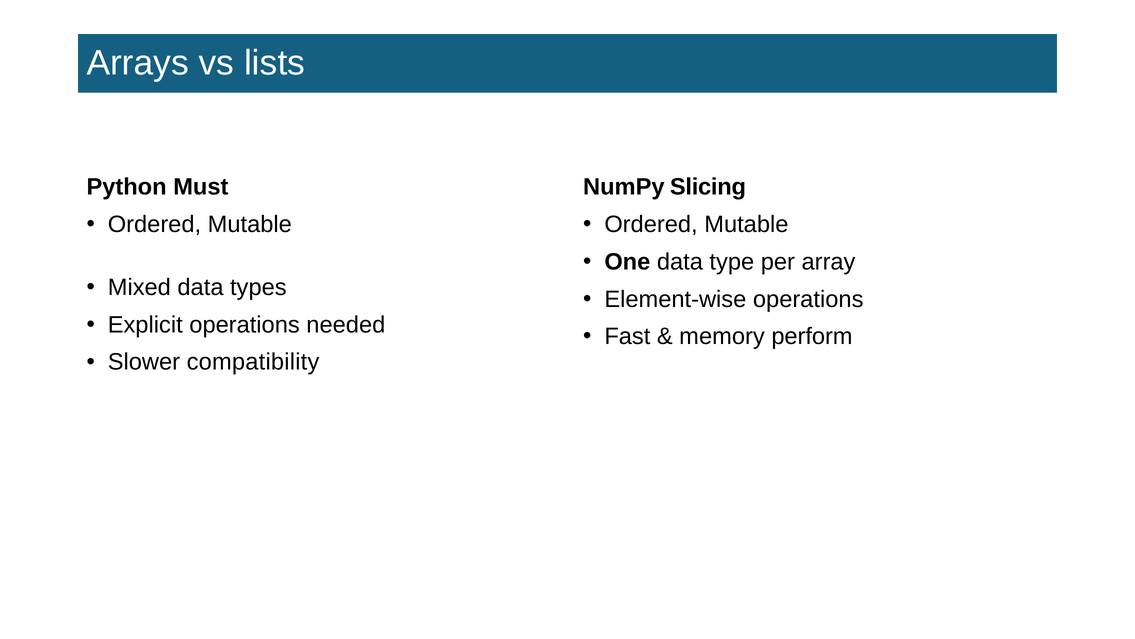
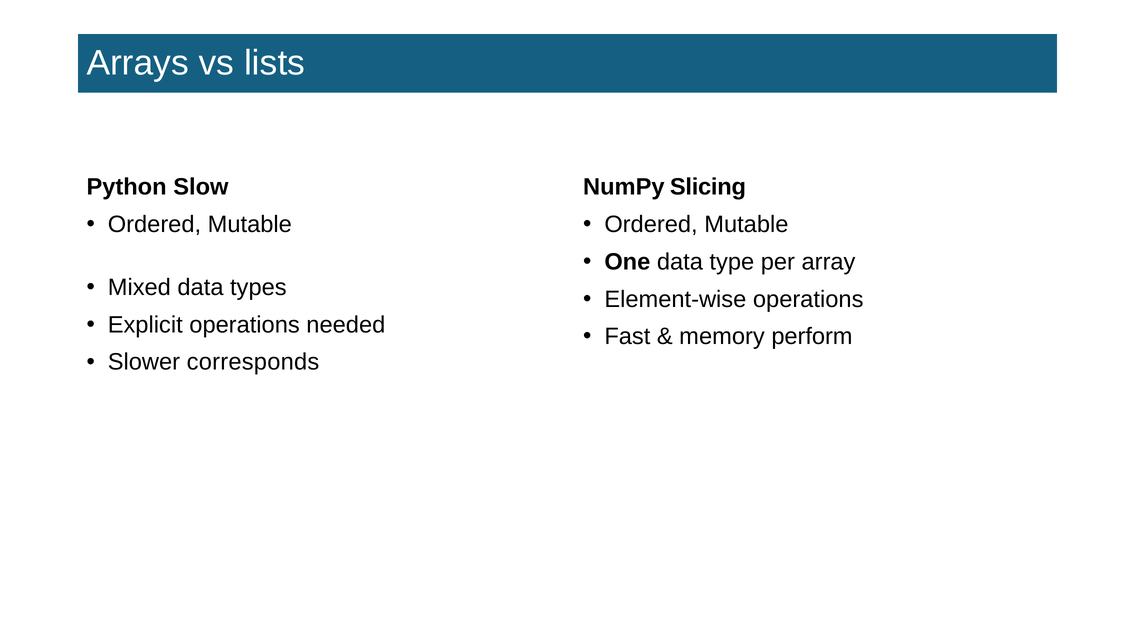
Must: Must -> Slow
compatibility: compatibility -> corresponds
